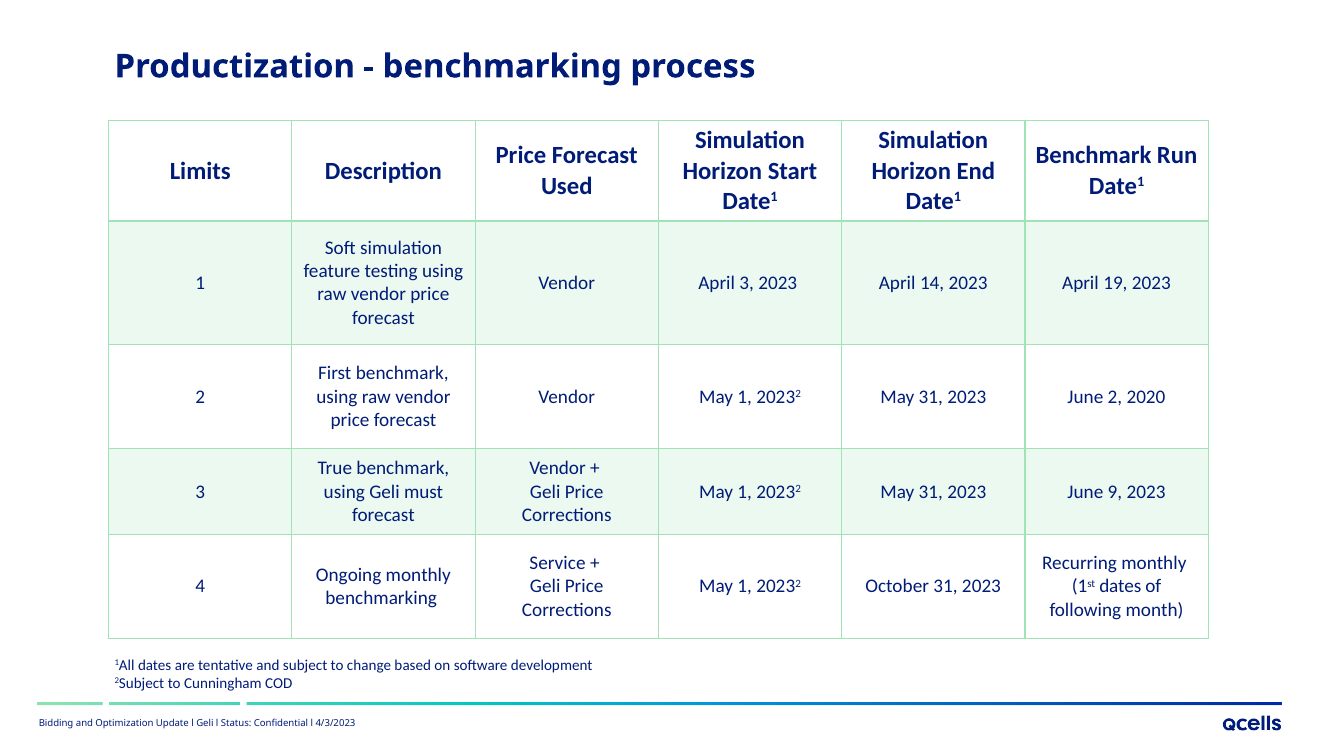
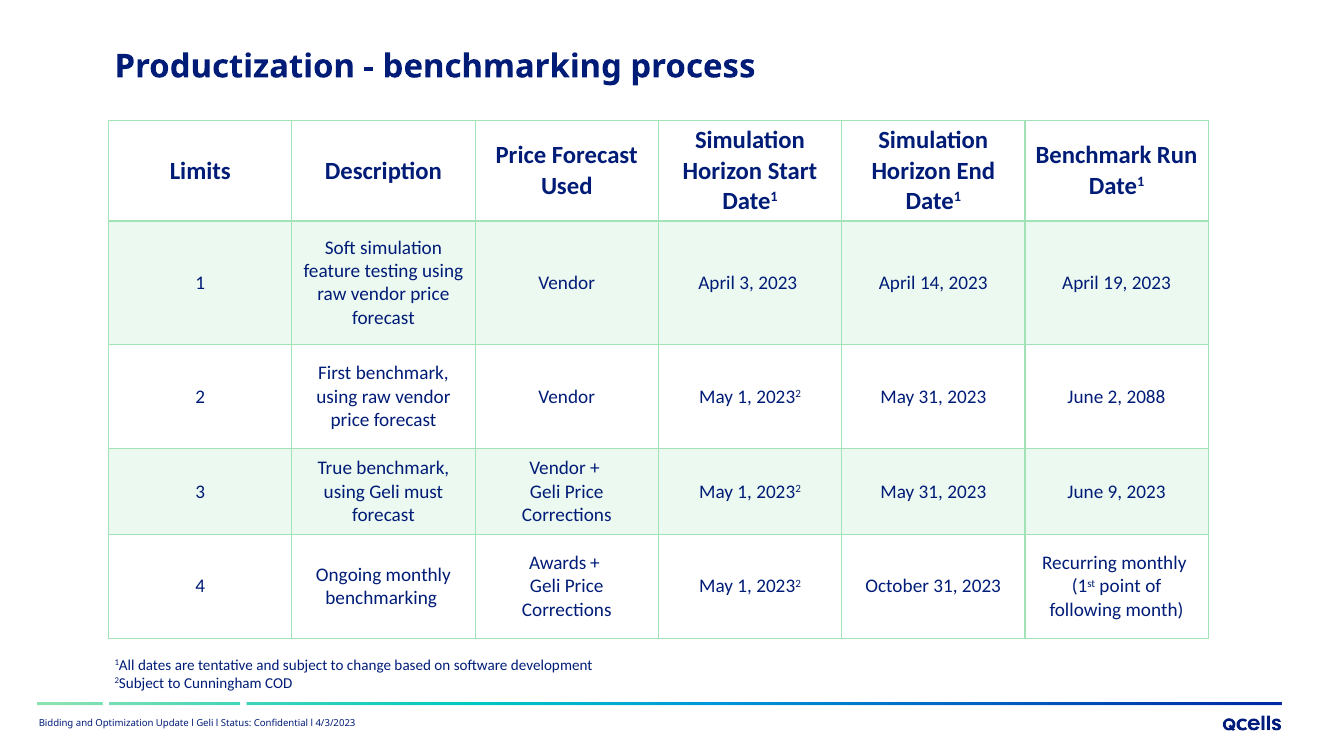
2020: 2020 -> 2088
Service: Service -> Awards
1st dates: dates -> point
